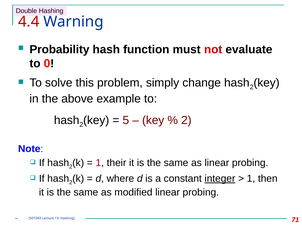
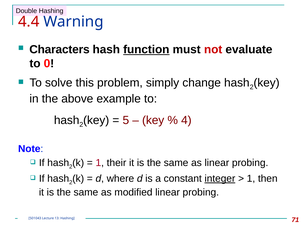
Probability: Probability -> Characters
function underline: none -> present
2 at (186, 120): 2 -> 4
